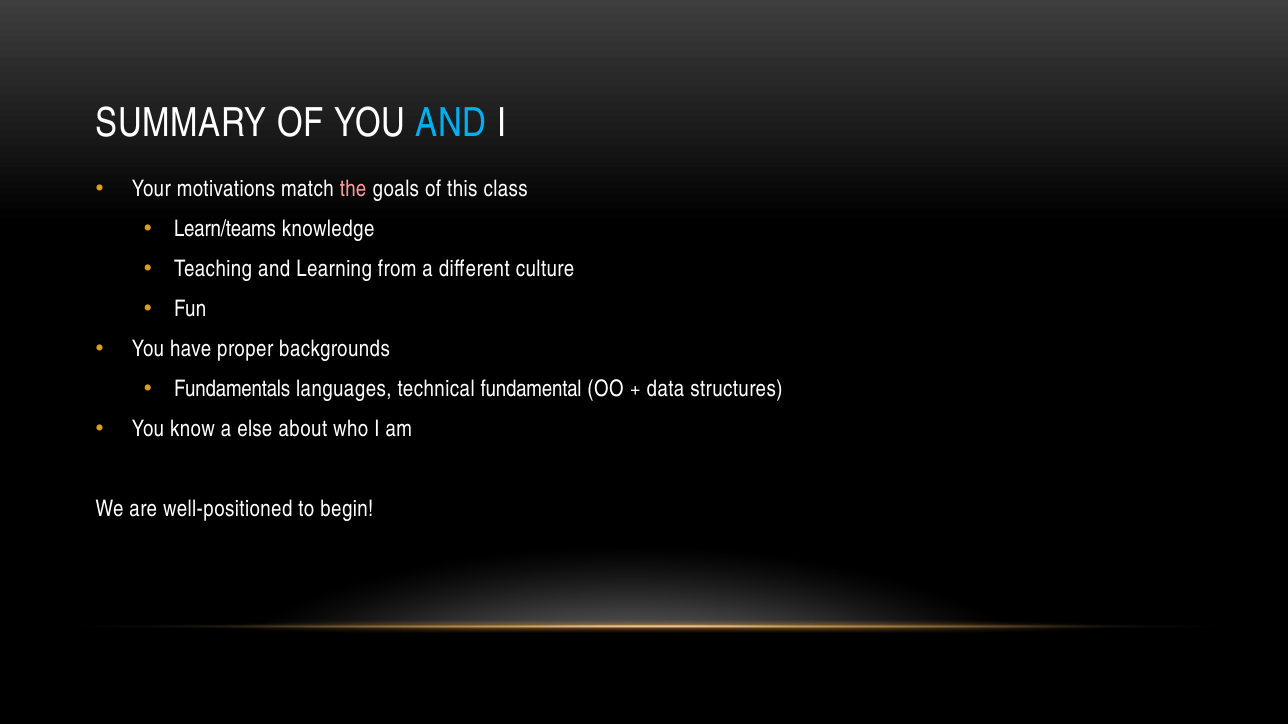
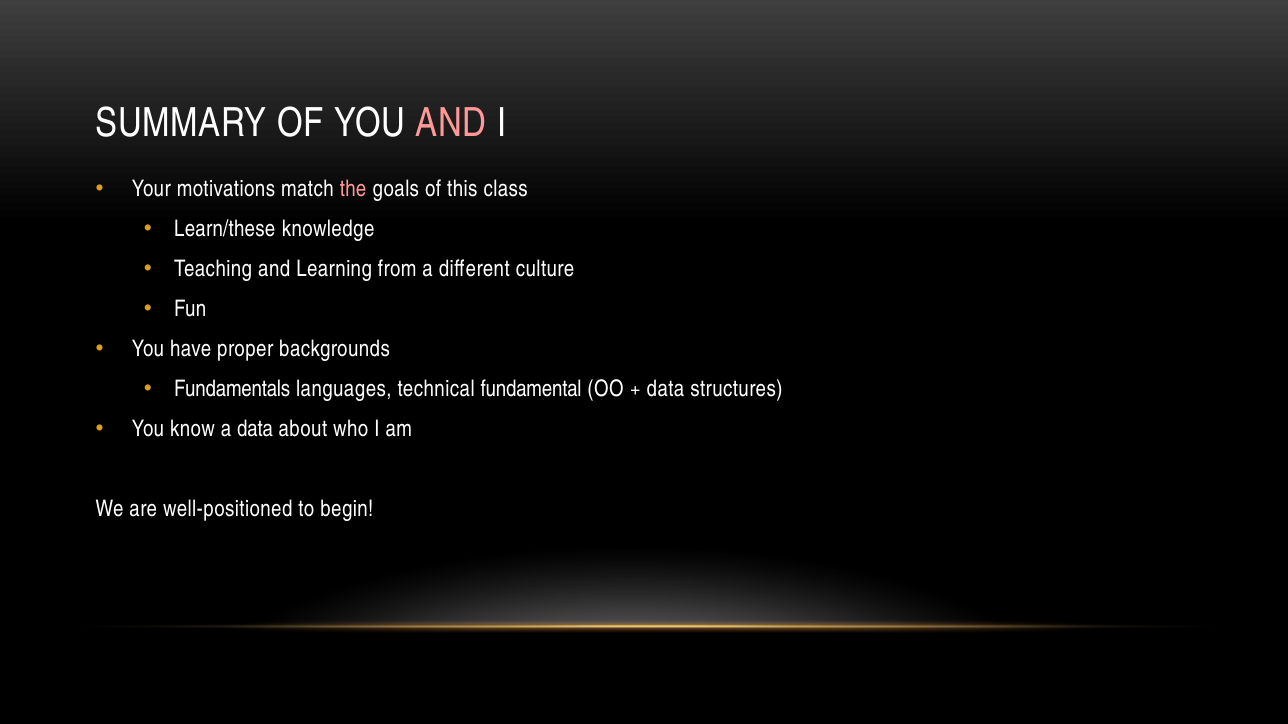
AND at (451, 124) colour: light blue -> pink
Learn/teams: Learn/teams -> Learn/these
a else: else -> data
